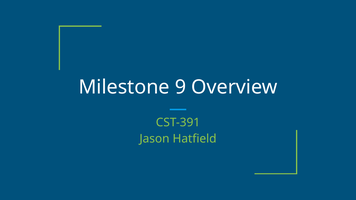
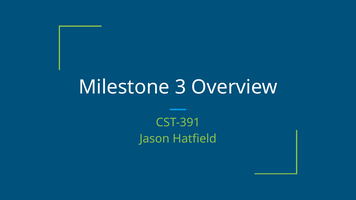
9: 9 -> 3
